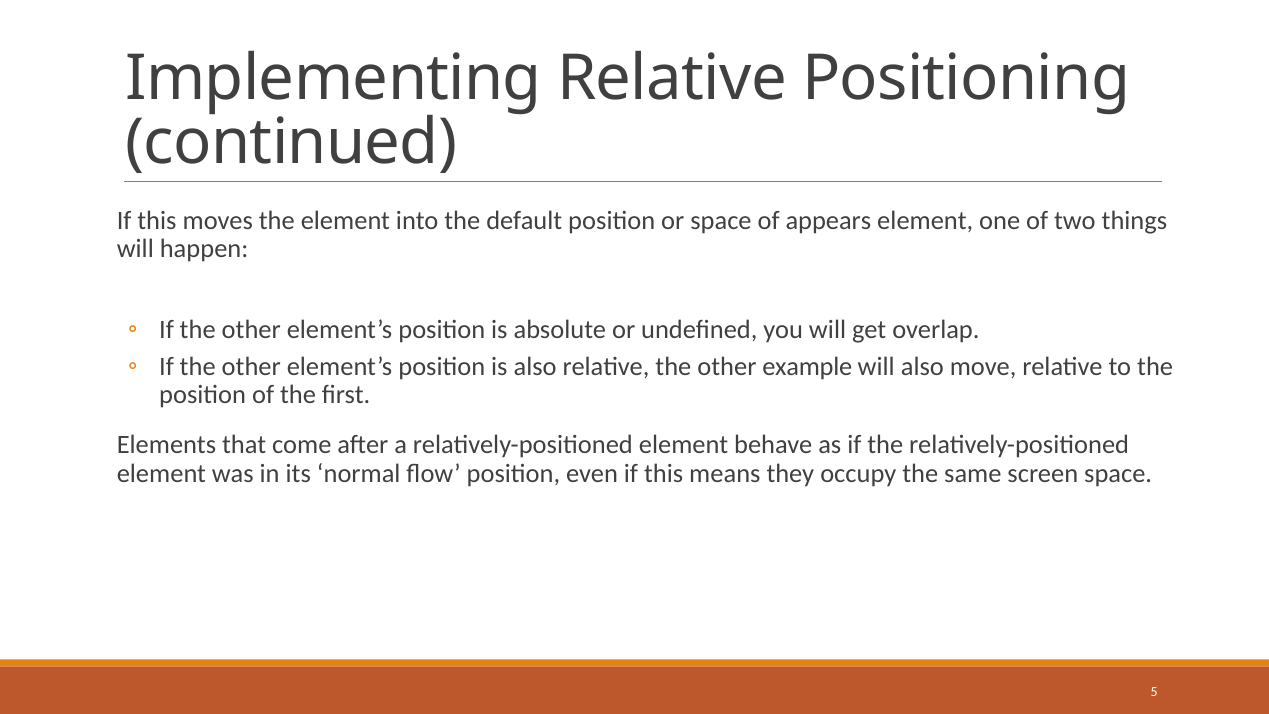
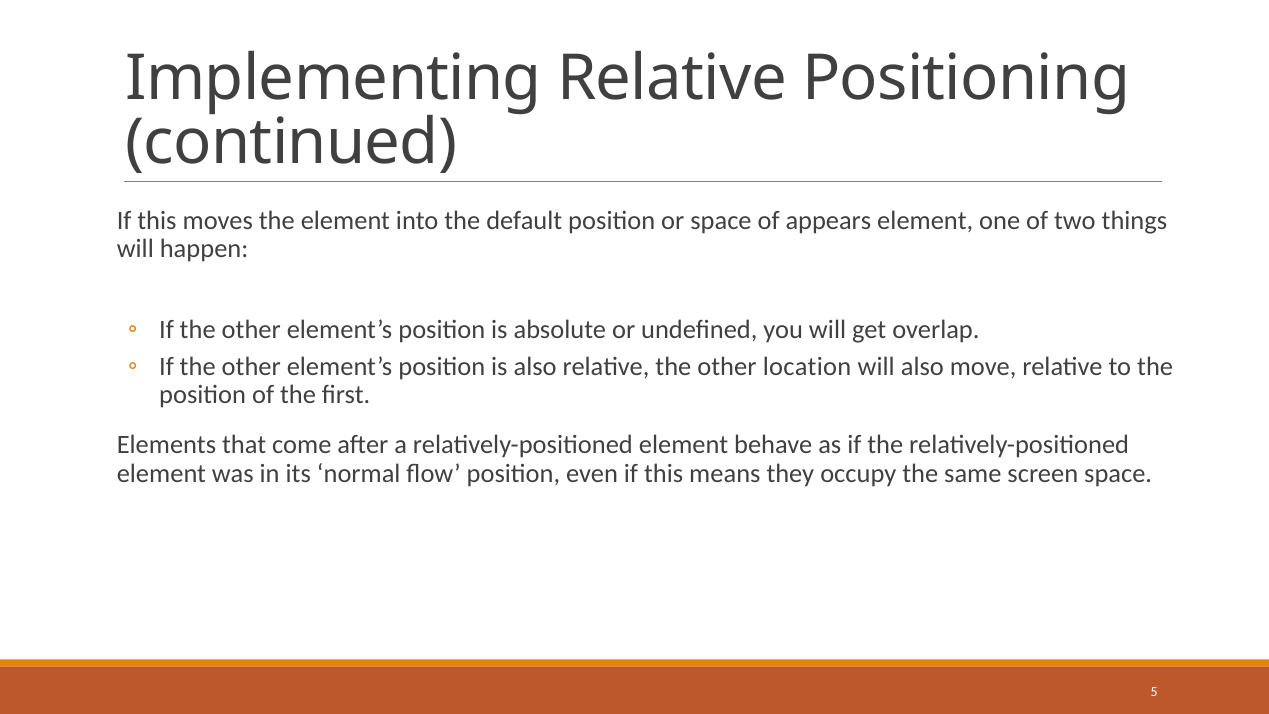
example: example -> location
